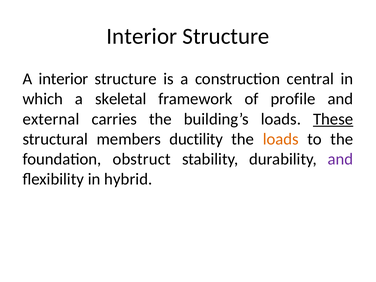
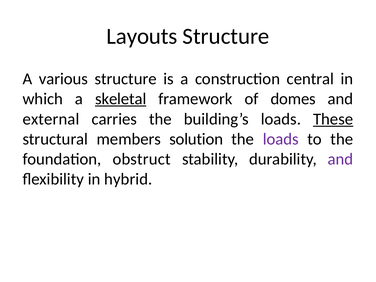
Interior at (142, 36): Interior -> Layouts
A interior: interior -> various
skeletal underline: none -> present
profile: profile -> domes
ductility: ductility -> solution
loads at (281, 139) colour: orange -> purple
